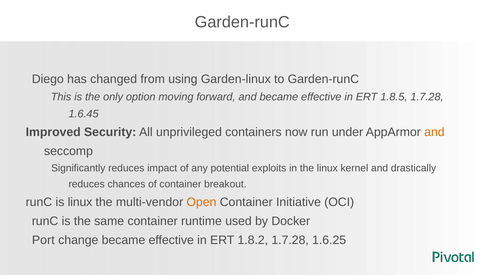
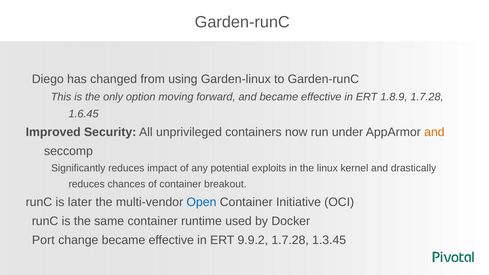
1.8.5: 1.8.5 -> 1.8.9
is linux: linux -> later
Open colour: orange -> blue
1.8.2: 1.8.2 -> 9.9.2
1.6.25: 1.6.25 -> 1.3.45
